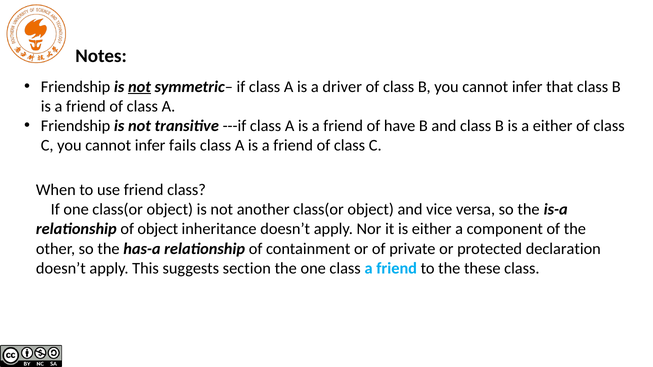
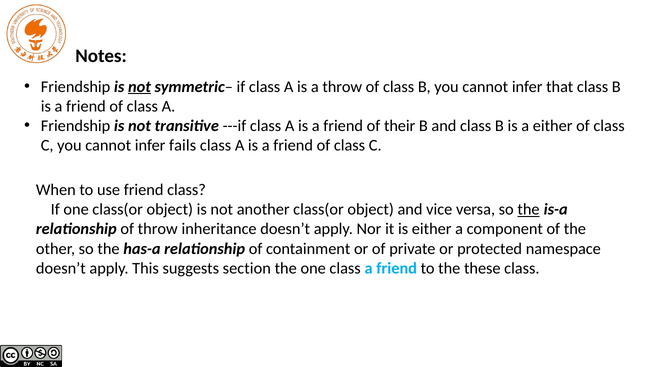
a driver: driver -> throw
have: have -> their
the at (529, 210) underline: none -> present
of object: object -> throw
declaration: declaration -> namespace
